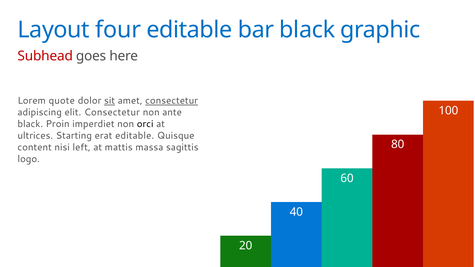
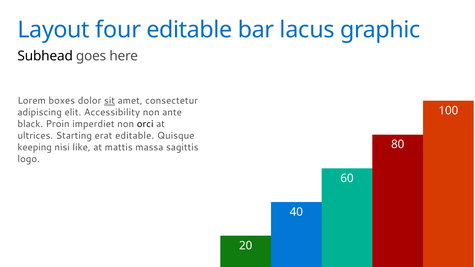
bar black: black -> lacus
Subhead colour: red -> black
quote: quote -> boxes
consectetur at (172, 101) underline: present -> none
elit Consectetur: Consectetur -> Accessibility
content: content -> keeping
left: left -> like
